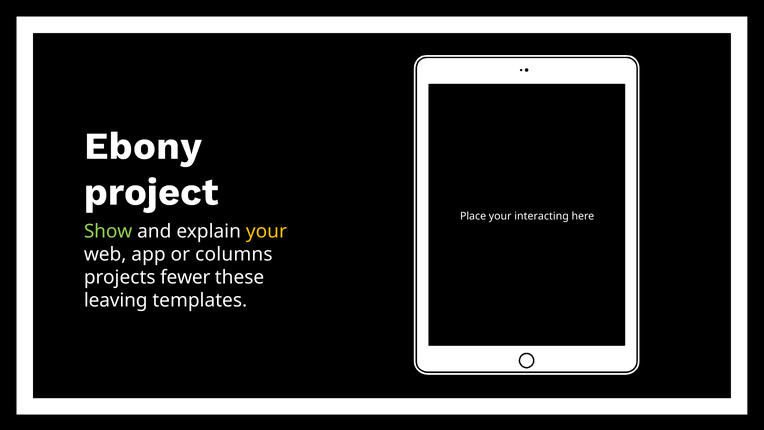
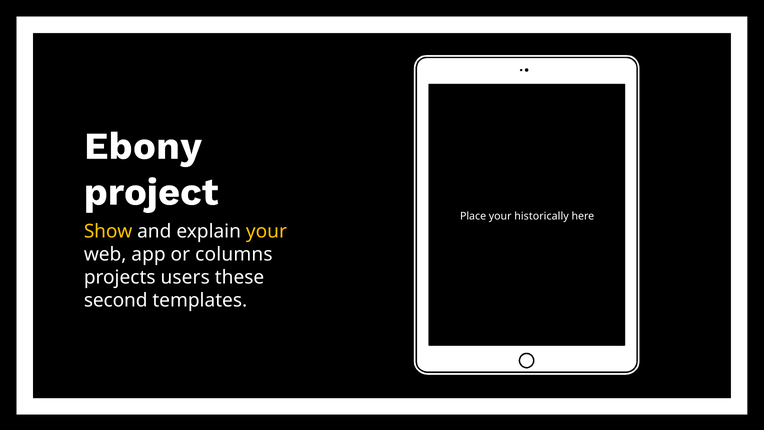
interacting: interacting -> historically
Show colour: light green -> yellow
fewer: fewer -> users
leaving: leaving -> second
